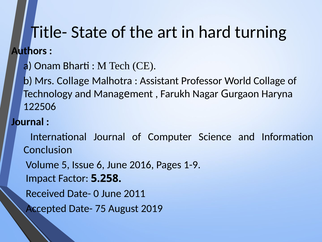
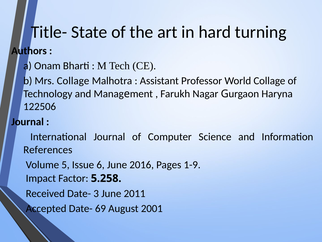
Conclusion: Conclusion -> References
0: 0 -> 3
75: 75 -> 69
2019: 2019 -> 2001
